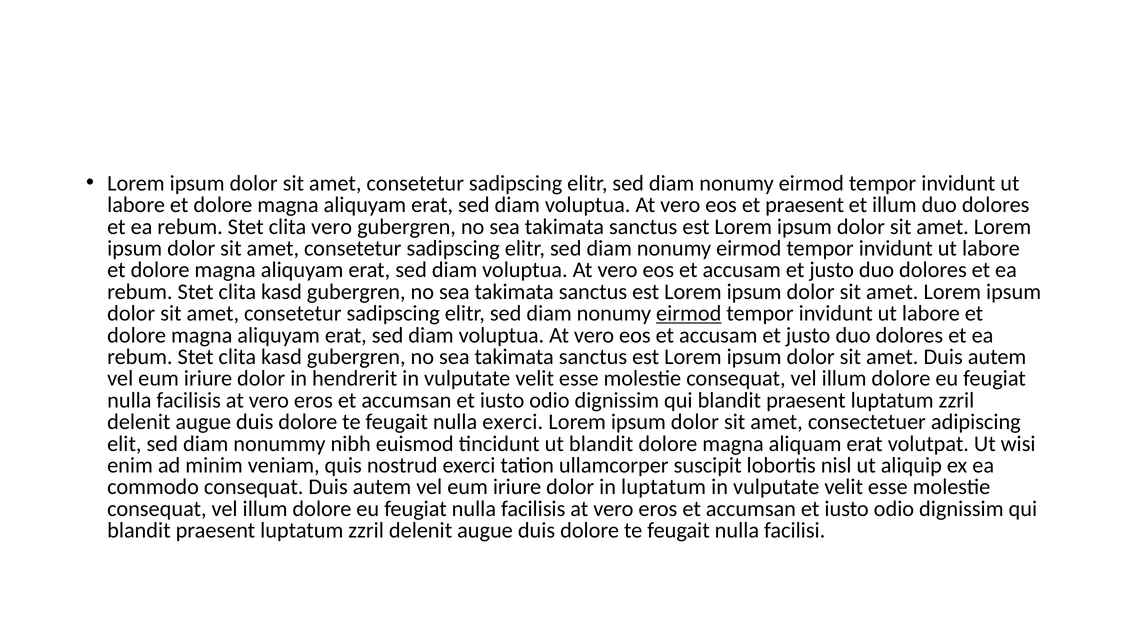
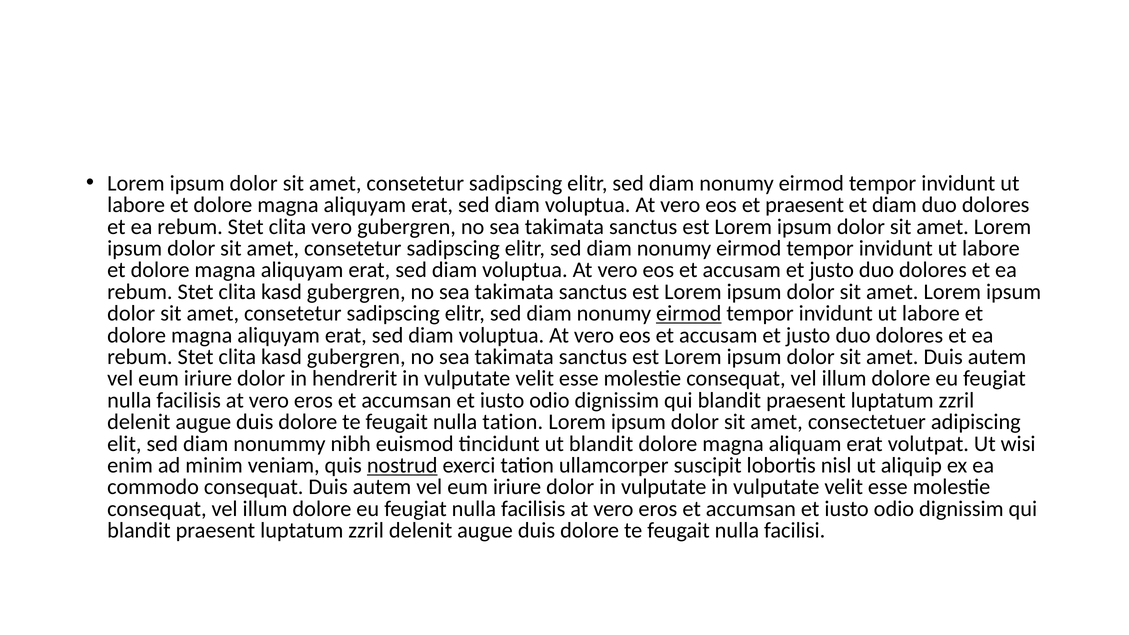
et illum: illum -> diam
nulla exerci: exerci -> tation
nostrud underline: none -> present
dolor in luptatum: luptatum -> vulputate
